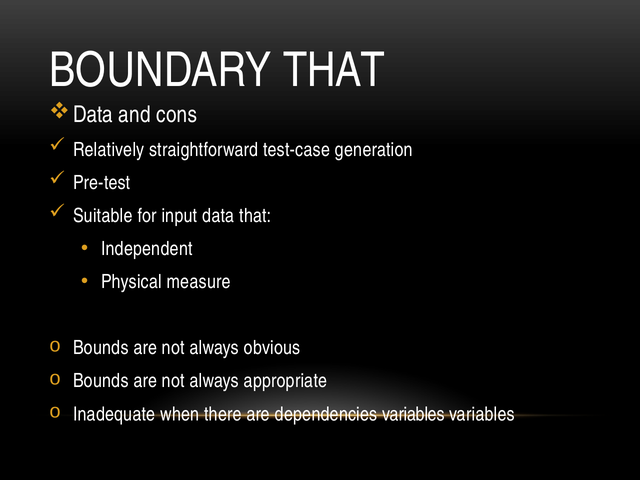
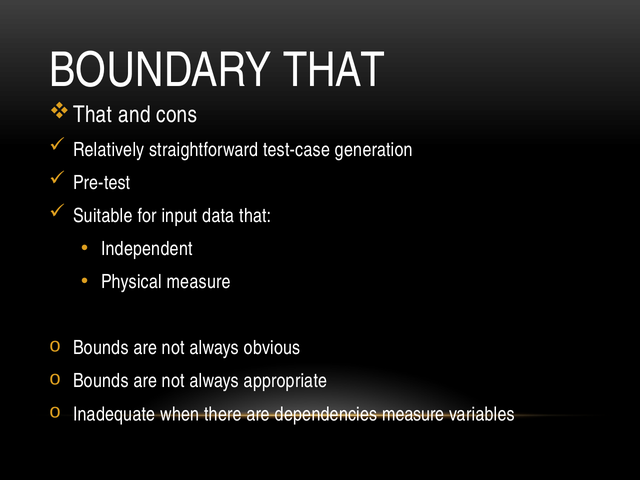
Data at (93, 115): Data -> That
dependencies variables: variables -> measure
